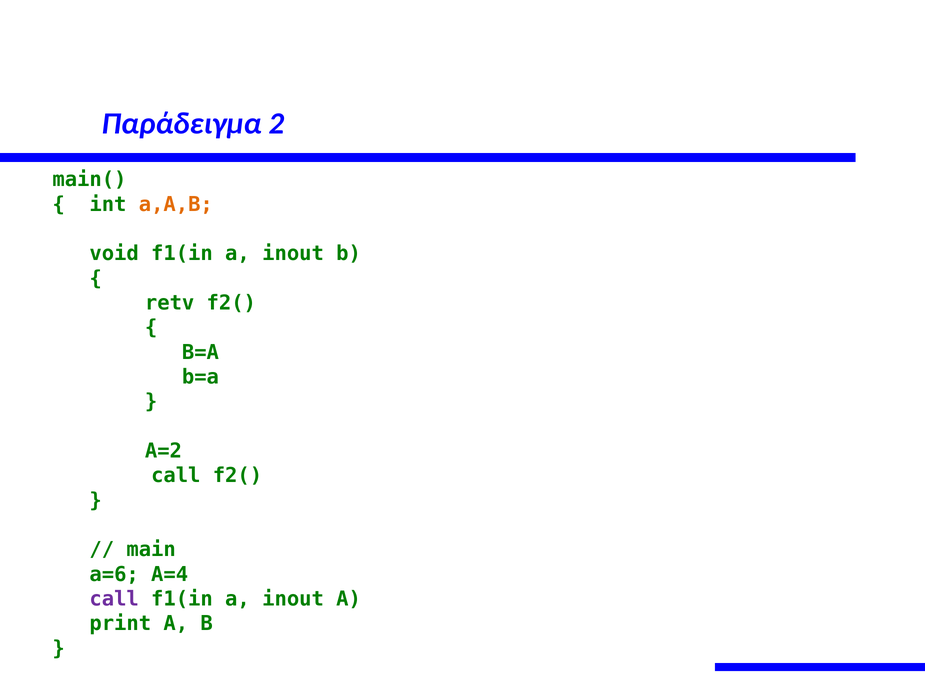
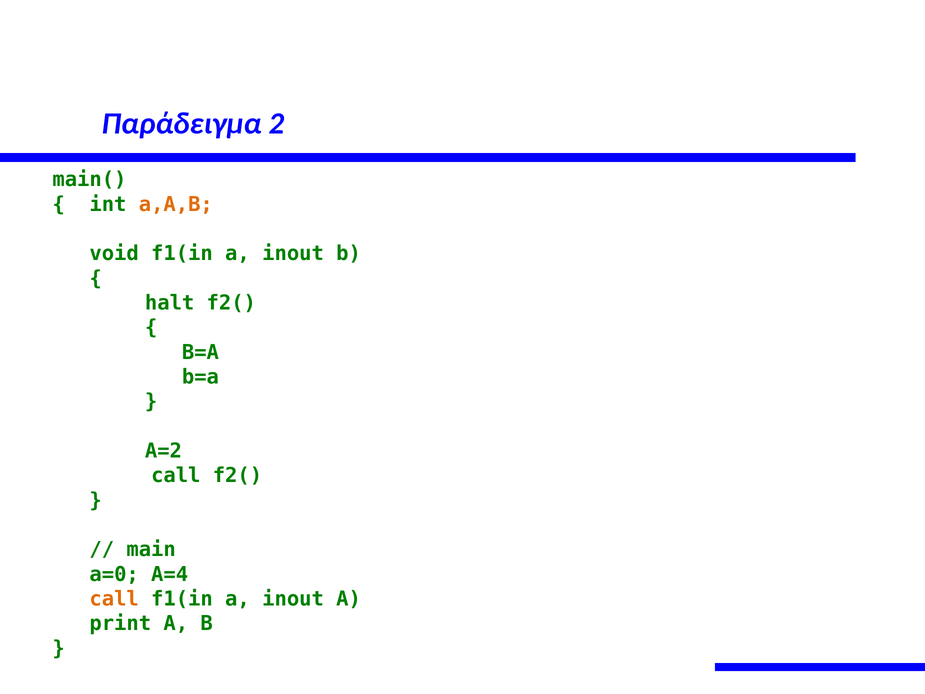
retv: retv -> halt
a=6: a=6 -> a=0
call at (114, 599) colour: purple -> orange
